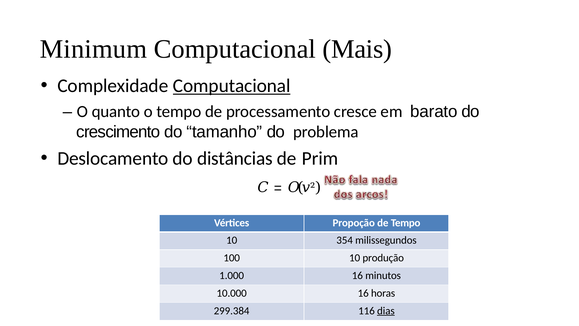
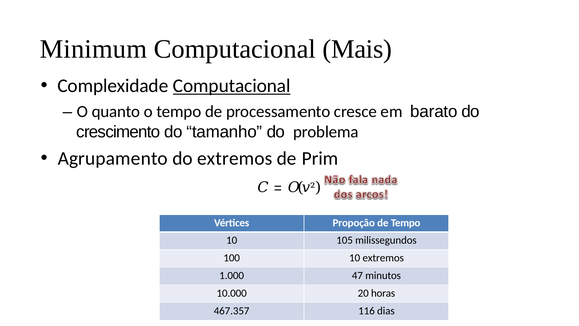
Deslocamento: Deslocamento -> Agrupamento
do distâncias: distâncias -> extremos
354: 354 -> 105
10 produção: produção -> extremos
1.000 16: 16 -> 47
10.000 16: 16 -> 20
299.384: 299.384 -> 467.357
dias underline: present -> none
